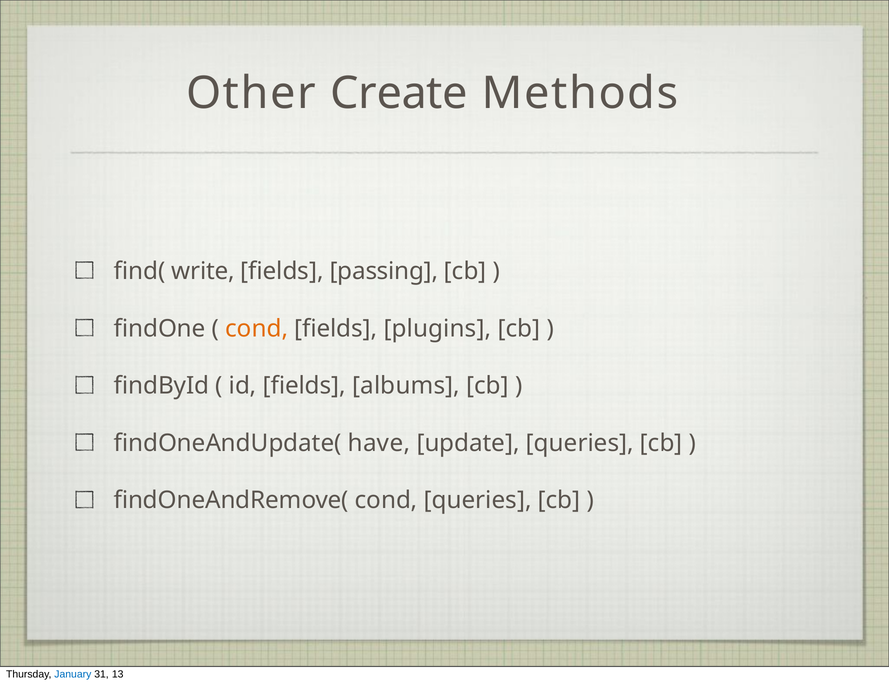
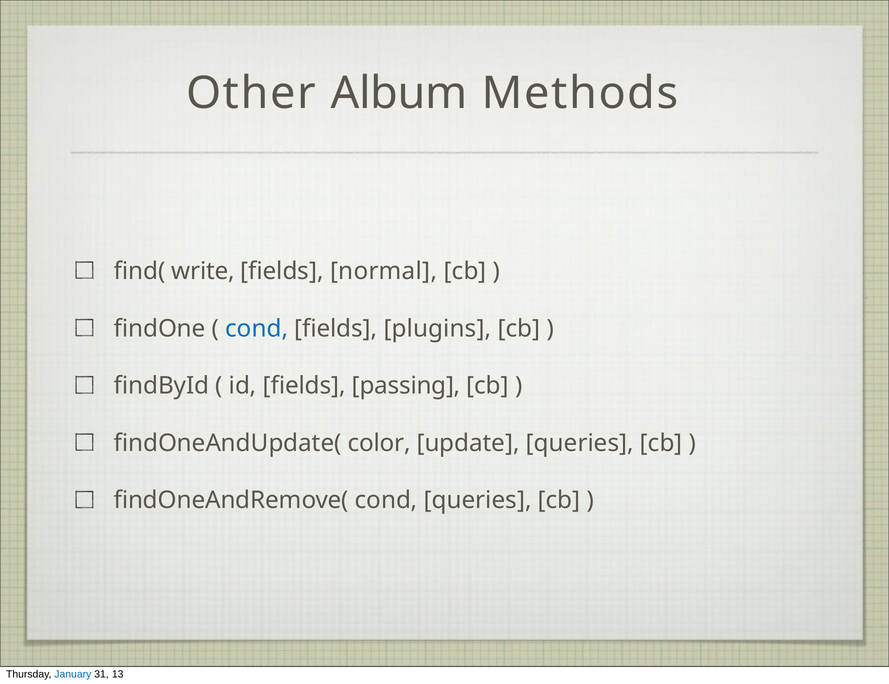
Create: Create -> Album
passing: passing -> normal
cond at (257, 329) colour: orange -> blue
albums: albums -> passing
have: have -> color
